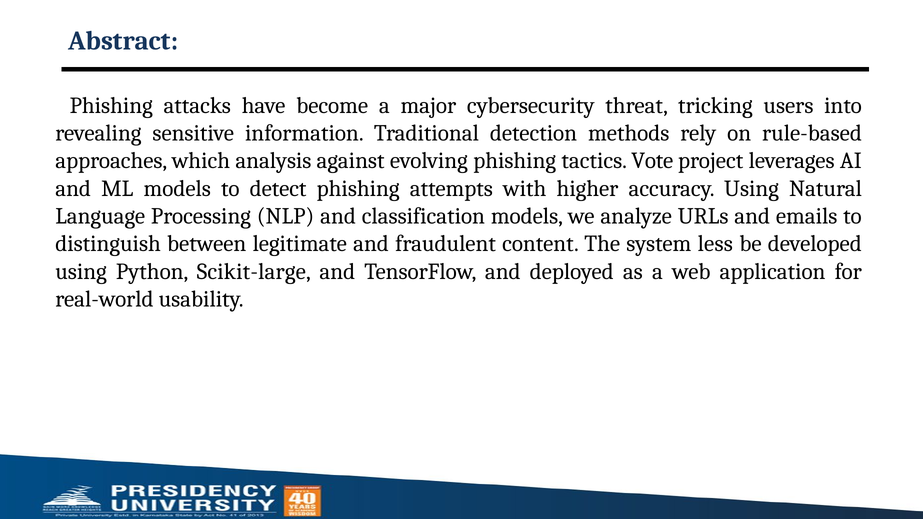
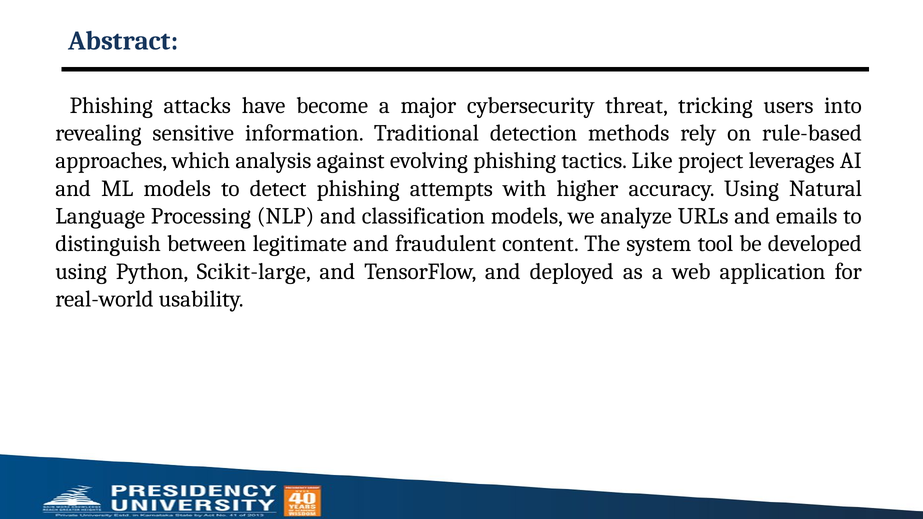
Vote: Vote -> Like
less: less -> tool
